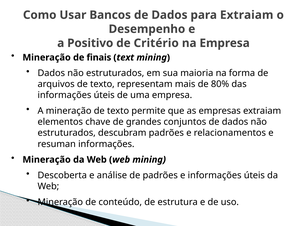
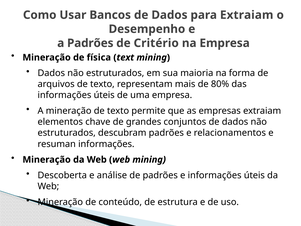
a Positivo: Positivo -> Padrões
finais: finais -> física
